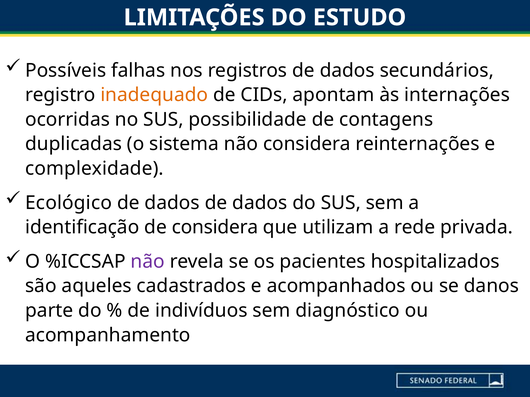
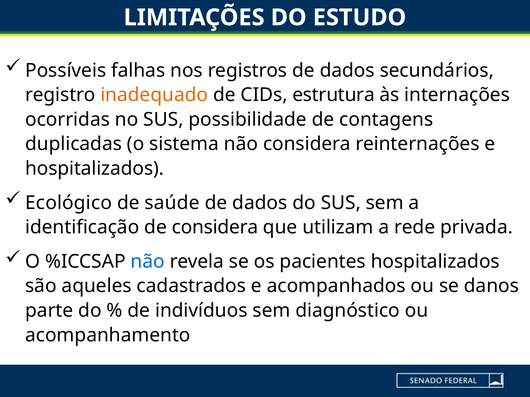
apontam: apontam -> estrutura
complexidade at (94, 169): complexidade -> hospitalizados
dados at (172, 203): dados -> saúde
não at (148, 262) colour: purple -> blue
